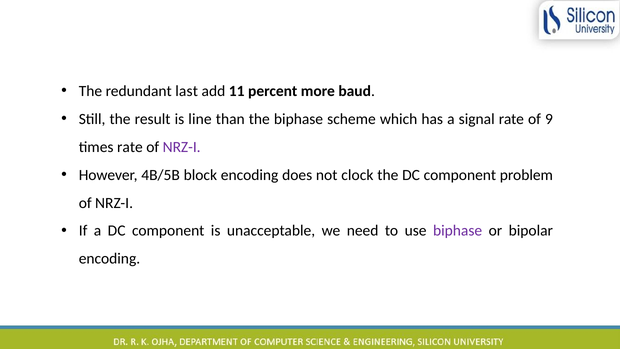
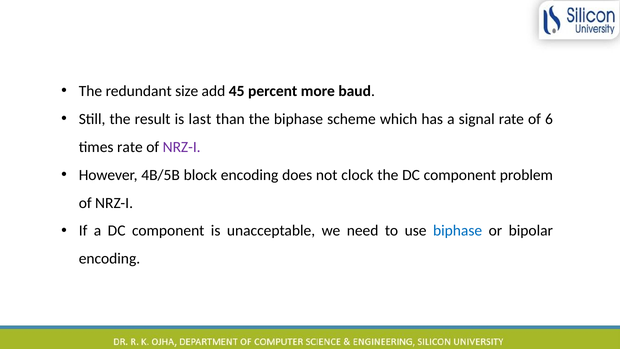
last: last -> size
11: 11 -> 45
line: line -> last
9: 9 -> 6
biphase at (458, 231) colour: purple -> blue
